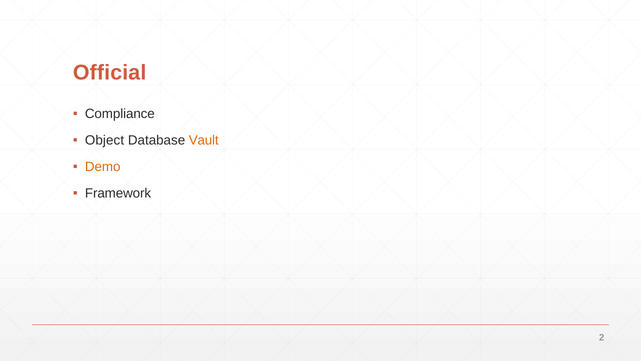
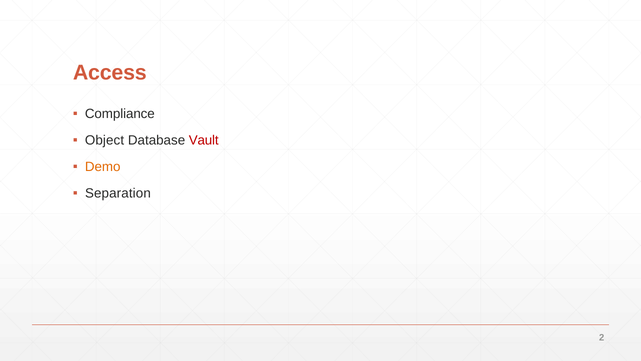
Official: Official -> Access
Vault colour: orange -> red
Framework: Framework -> Separation
